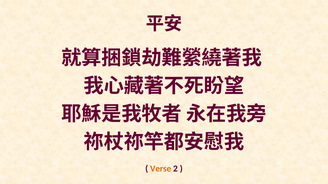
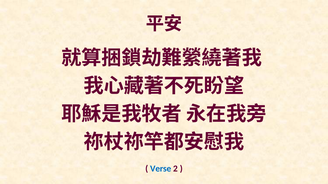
Verse colour: orange -> blue
